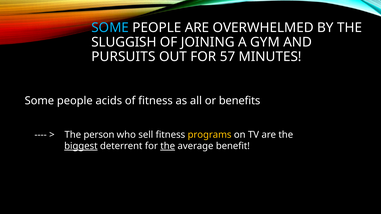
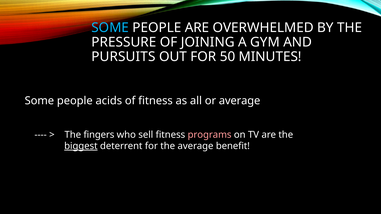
SLUGGISH: SLUGGISH -> PRESSURE
57: 57 -> 50
or benefits: benefits -> average
person: person -> fingers
programs colour: yellow -> pink
the at (168, 146) underline: present -> none
